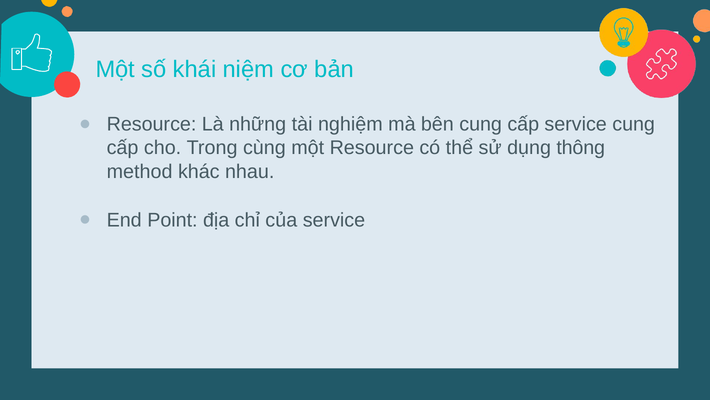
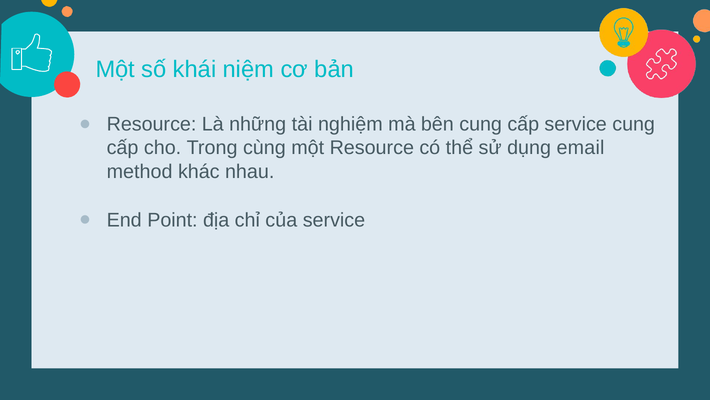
thông: thông -> email
